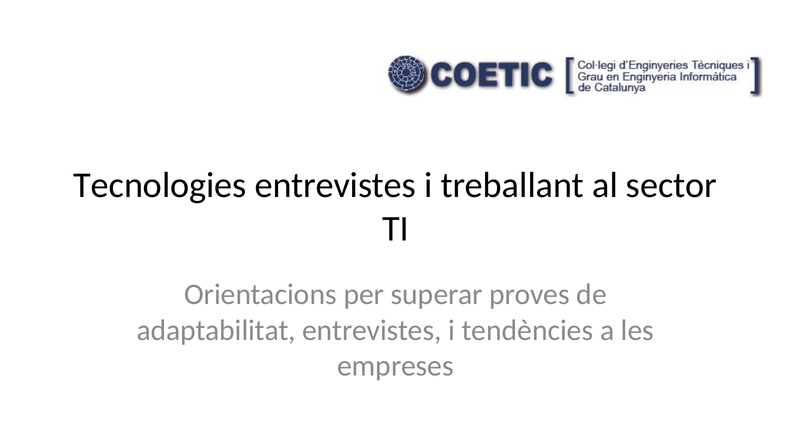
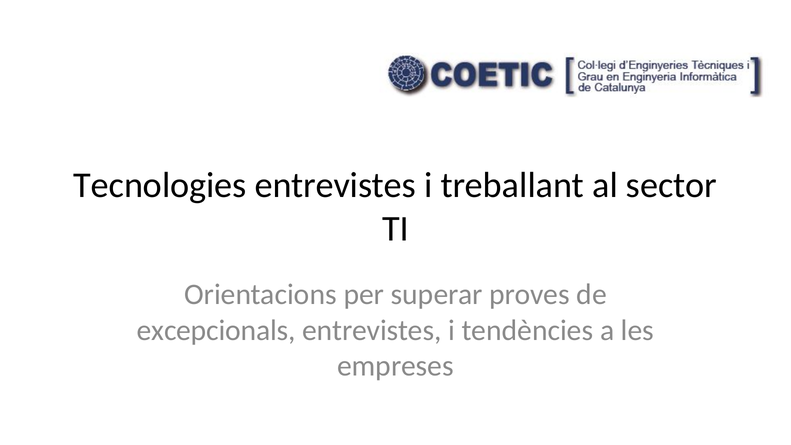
adaptabilitat: adaptabilitat -> excepcionals
